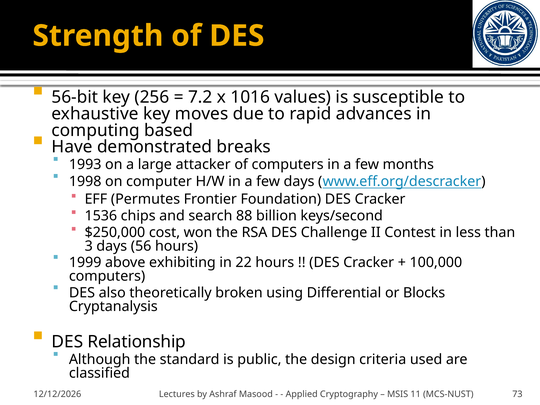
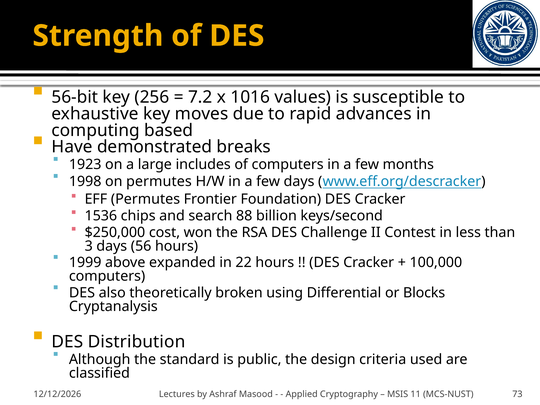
1993: 1993 -> 1923
attacker: attacker -> includes
on computer: computer -> permutes
exhibiting: exhibiting -> expanded
Relationship: Relationship -> Distribution
